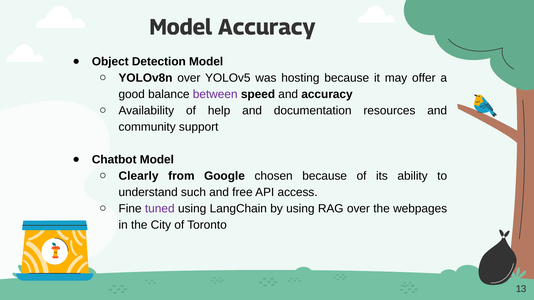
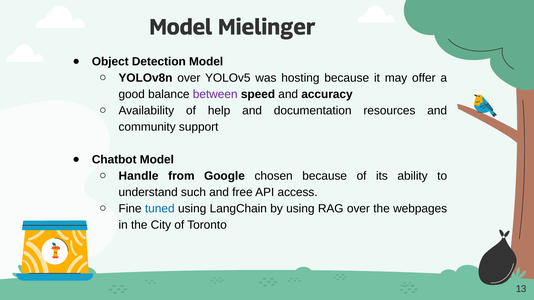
Model Accuracy: Accuracy -> Mielinger
Clearly: Clearly -> Handle
tuned colour: purple -> blue
